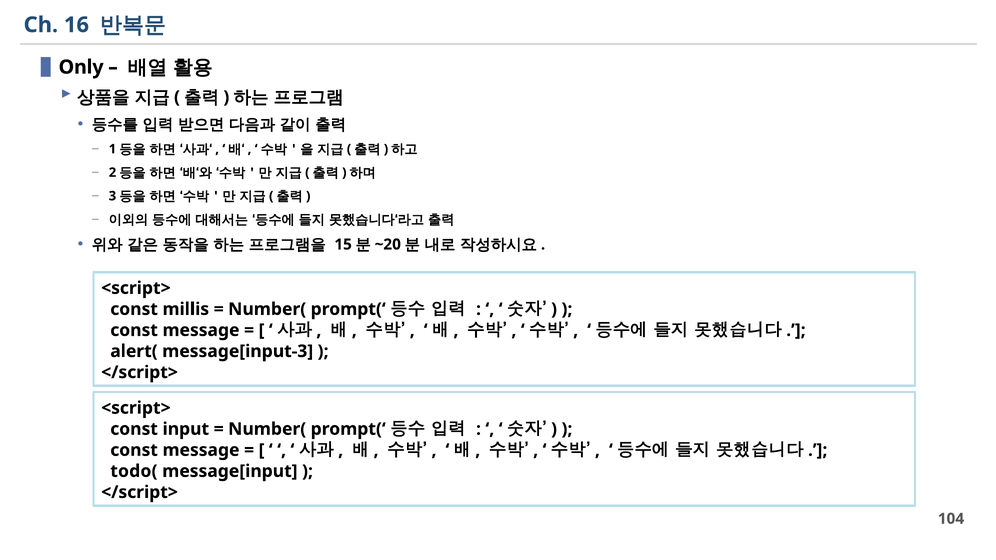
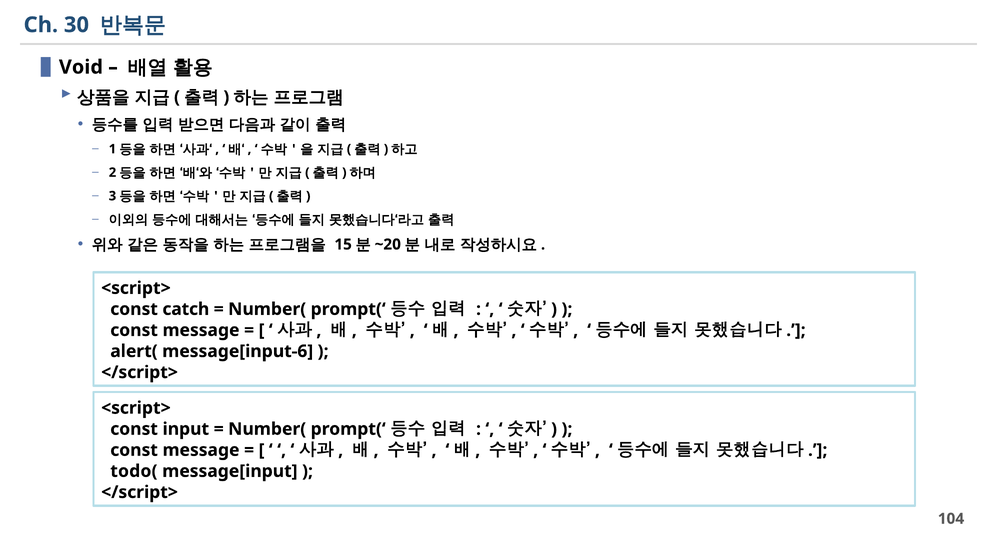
16: 16 -> 30
Only: Only -> Void
millis: millis -> catch
message[input-3: message[input-3 -> message[input-6
